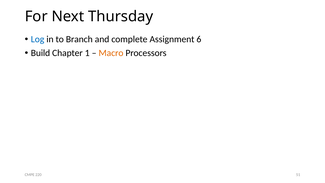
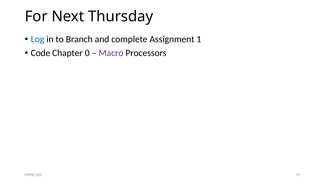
6: 6 -> 1
Build: Build -> Code
1: 1 -> 0
Macro colour: orange -> purple
